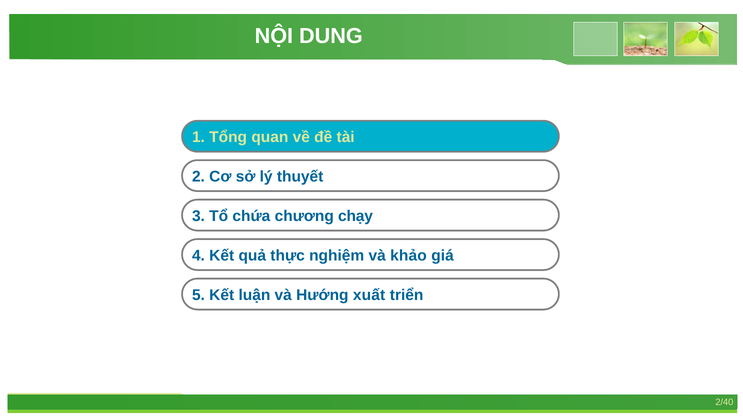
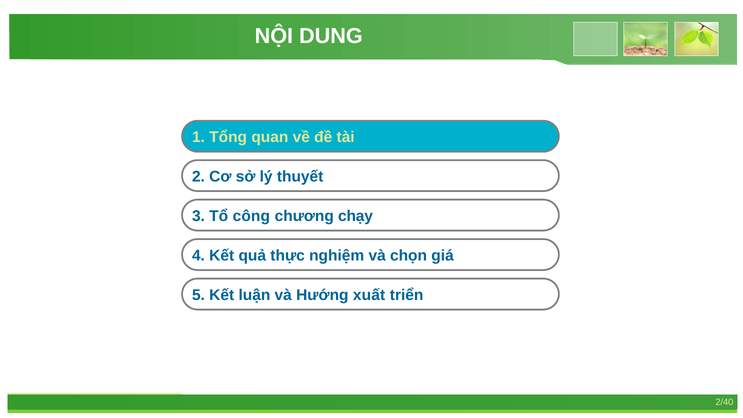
chứa: chứa -> công
khảo: khảo -> chọn
